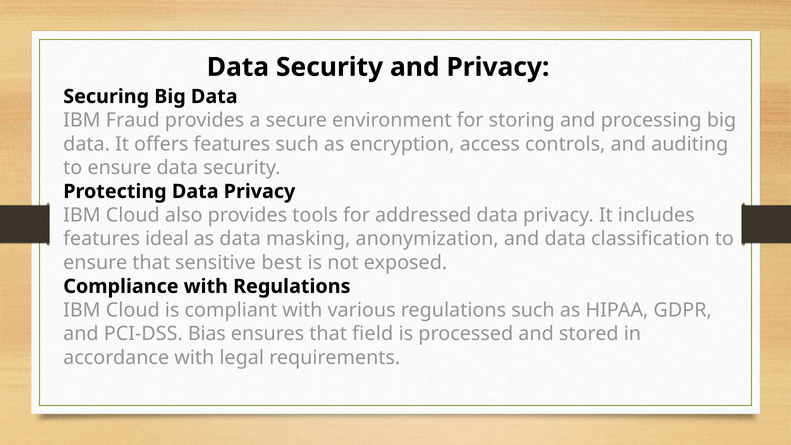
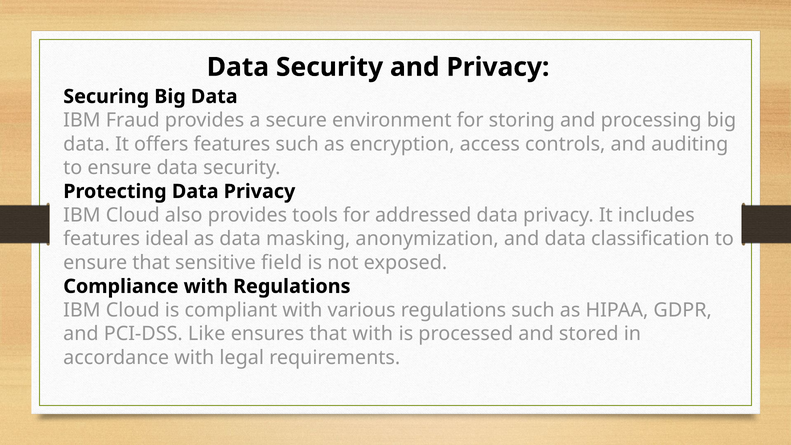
best: best -> field
Bias: Bias -> Like
that field: field -> with
